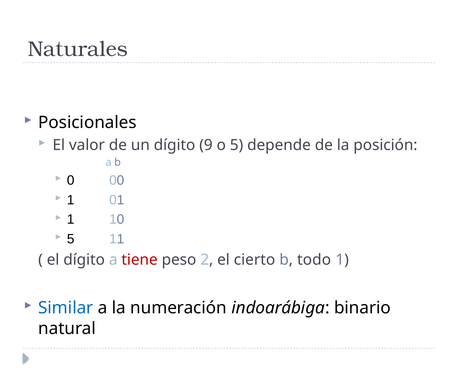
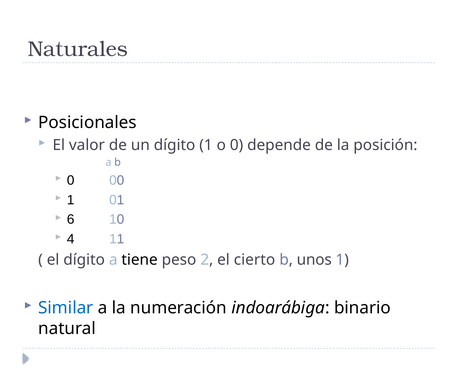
dígito 9: 9 -> 1
o 5: 5 -> 0
1 at (71, 219): 1 -> 6
5 at (71, 239): 5 -> 4
tiene colour: red -> black
todo: todo -> unos
